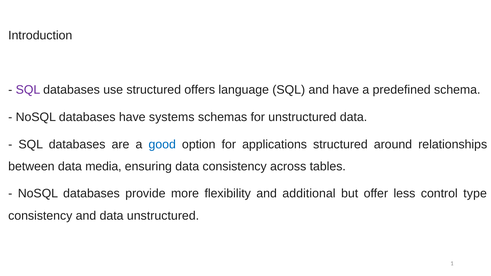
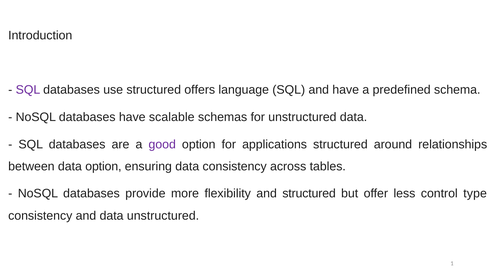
systems: systems -> scalable
good colour: blue -> purple
data media: media -> option
and additional: additional -> structured
